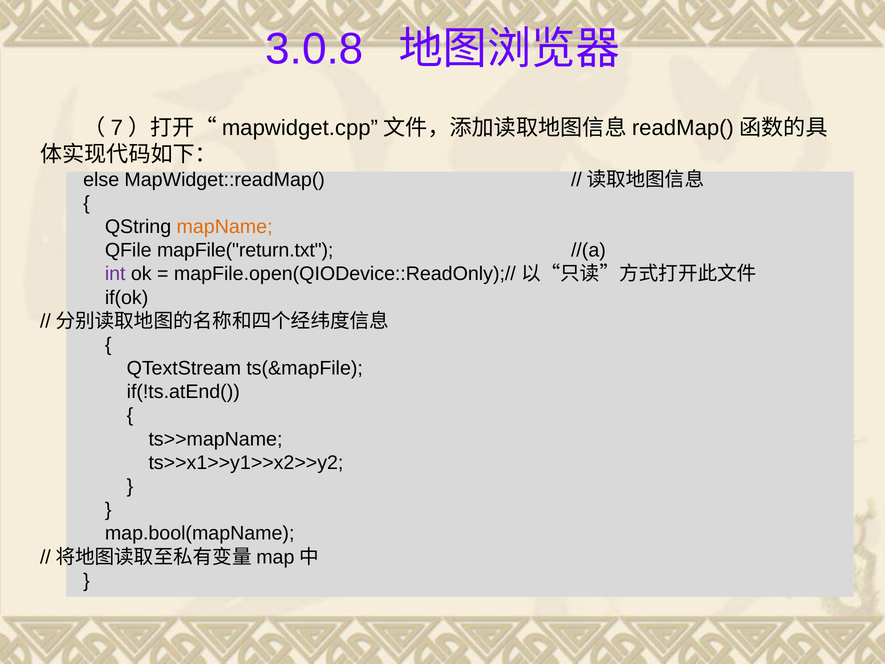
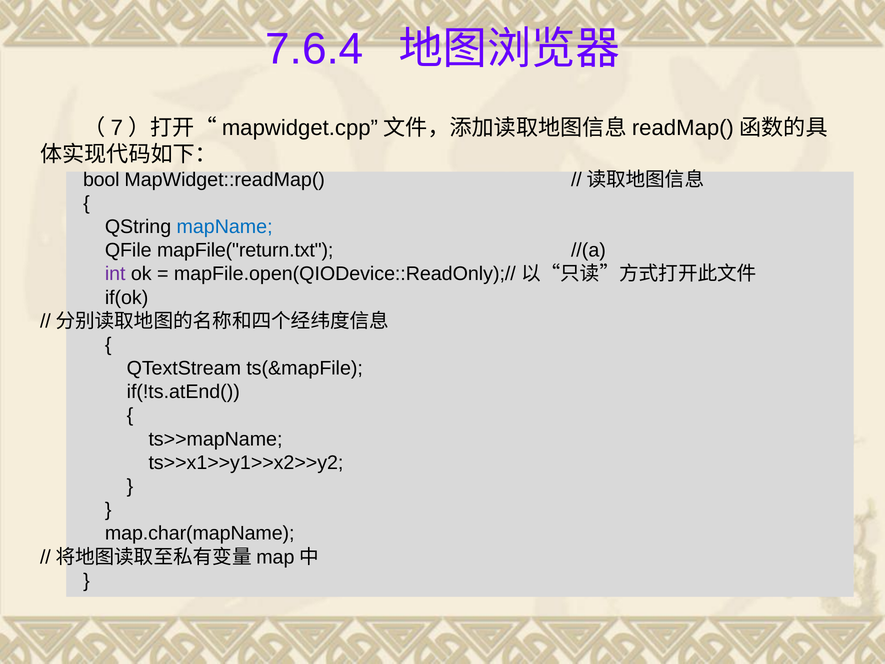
3.0.8: 3.0.8 -> 7.6.4
else: else -> bool
mapName colour: orange -> blue
map.bool(mapName: map.bool(mapName -> map.char(mapName
